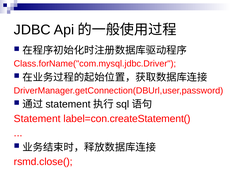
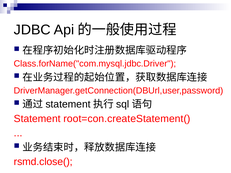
label=con.createStatement(: label=con.createStatement( -> root=con.createStatement(
